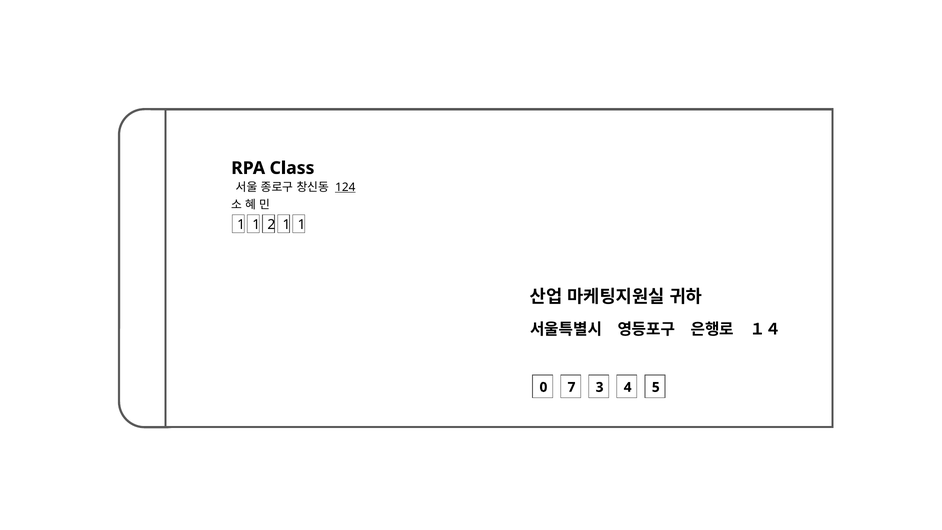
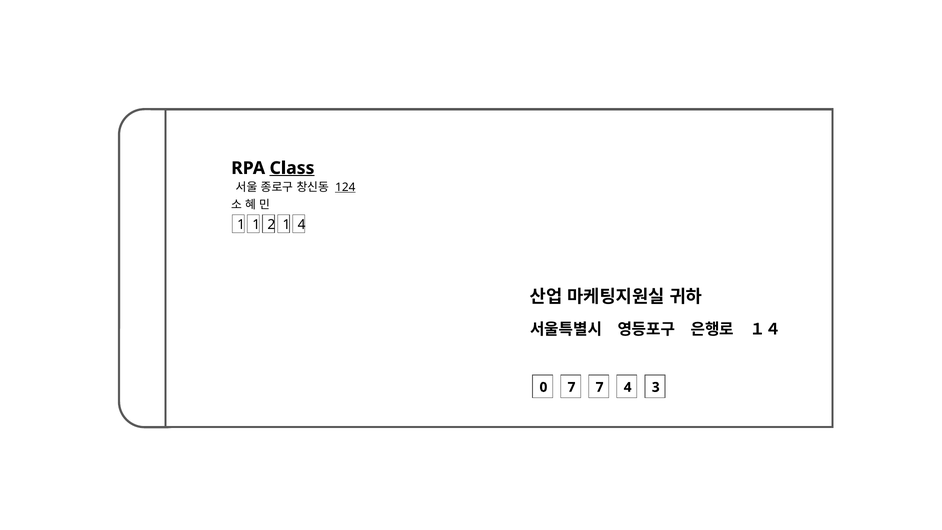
Class underline: none -> present
2 1 1: 1 -> 4
7 3: 3 -> 7
5: 5 -> 3
